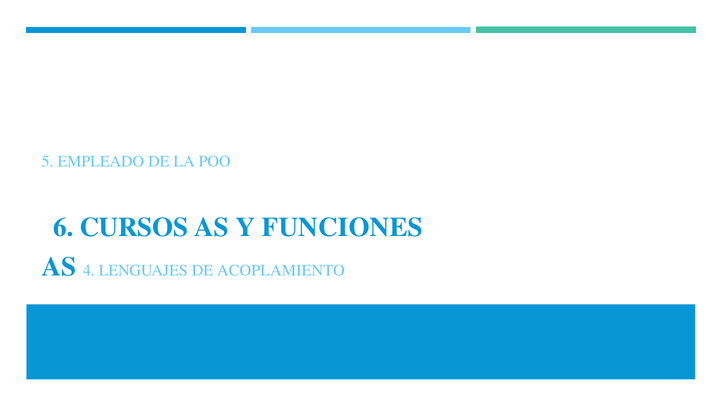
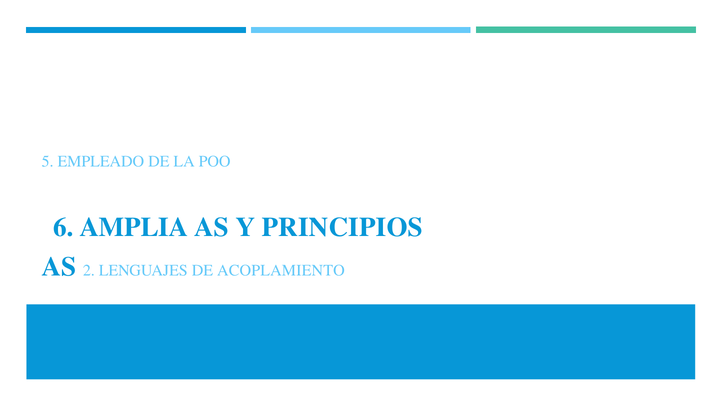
CURSOS: CURSOS -> AMPLIA
FUNCIONES: FUNCIONES -> PRINCIPIOS
4: 4 -> 2
